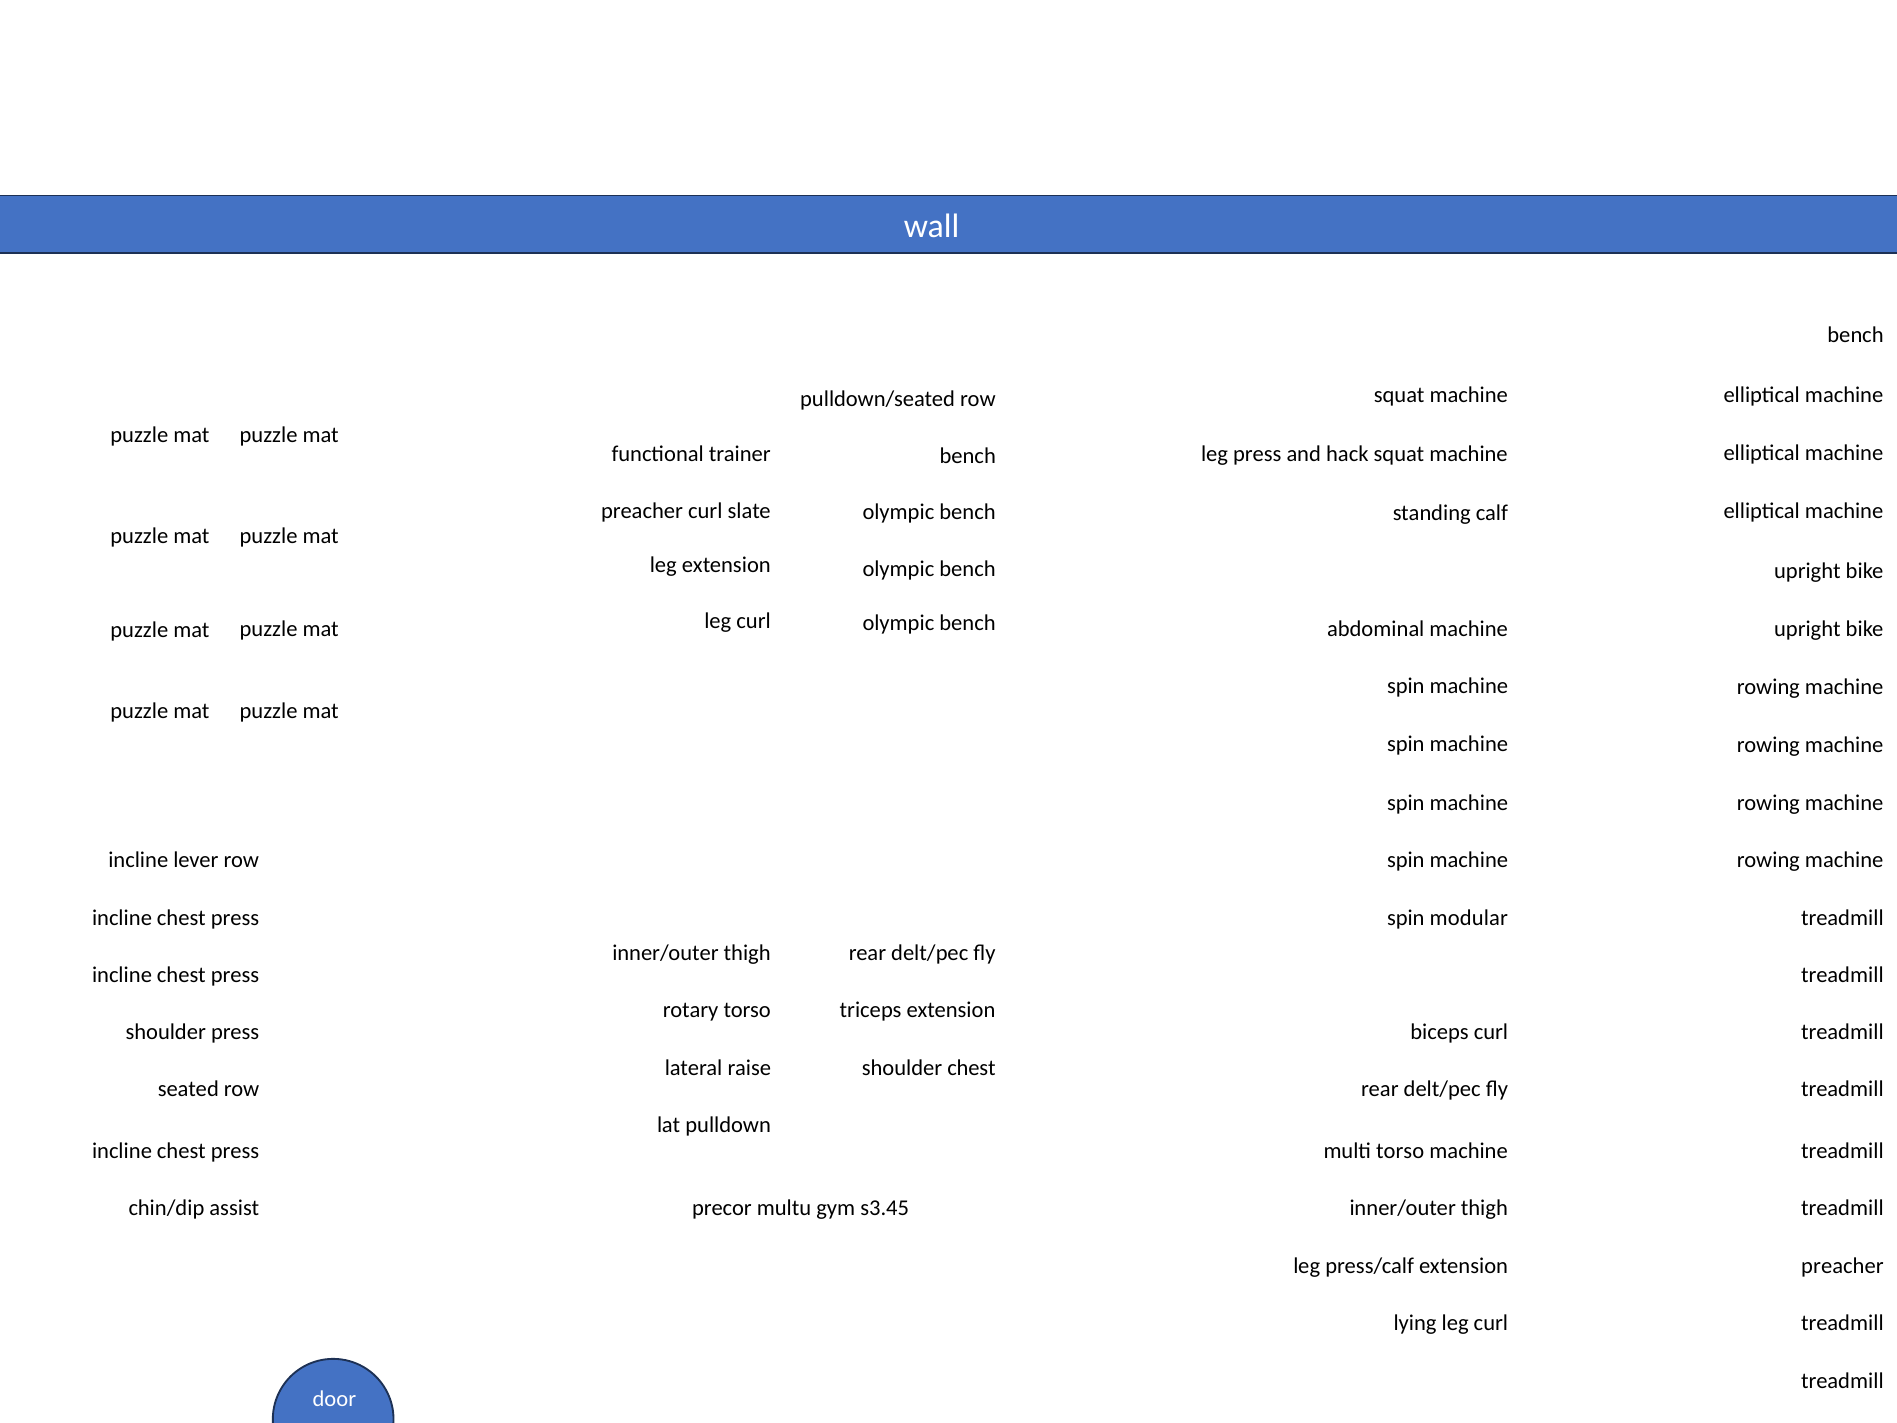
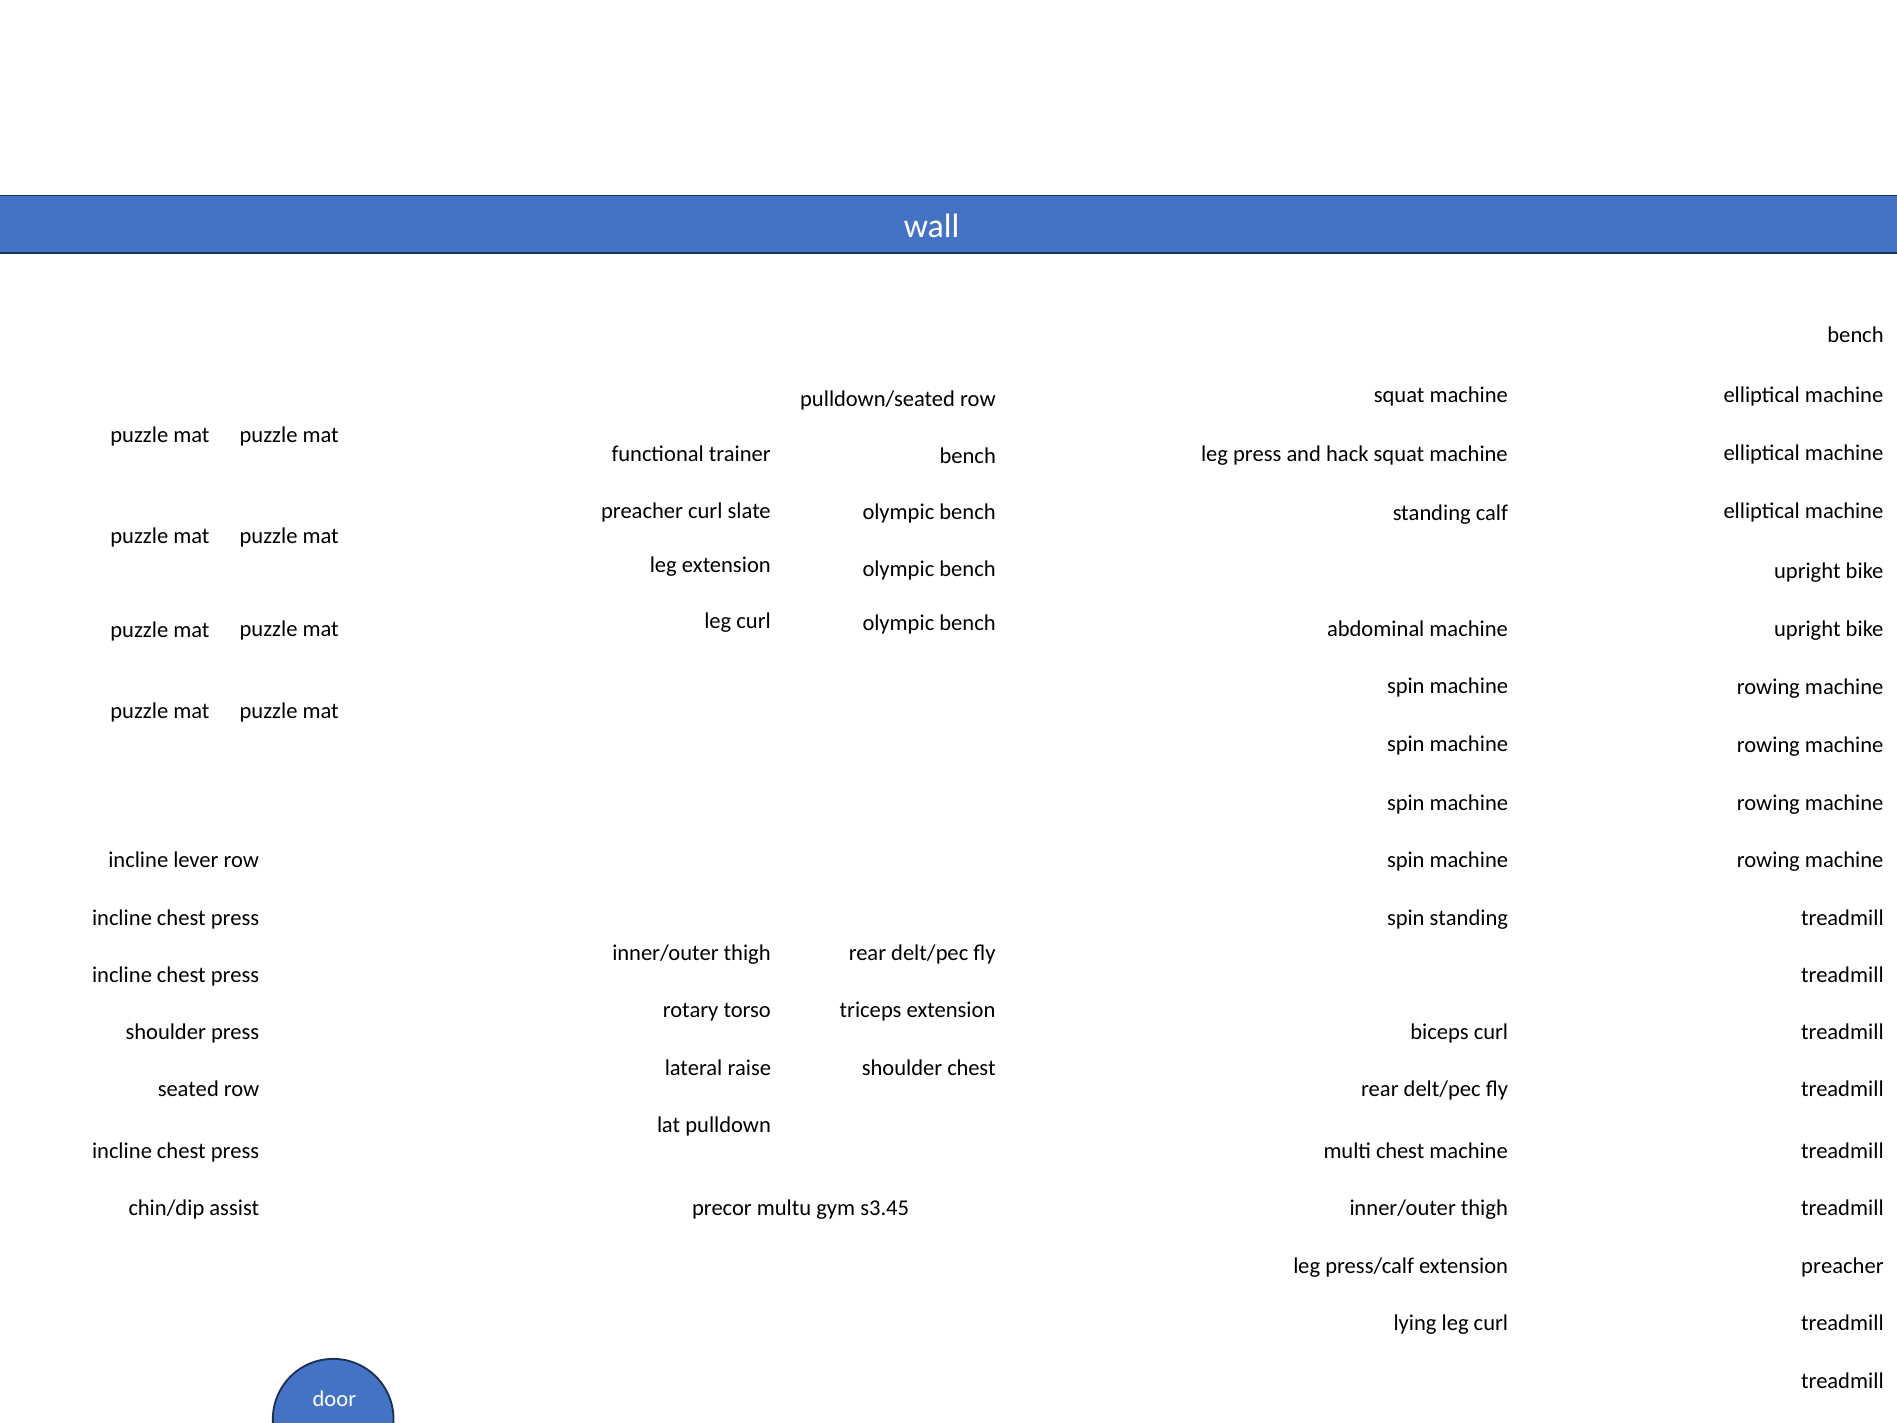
spin modular: modular -> standing
multi torso: torso -> chest
